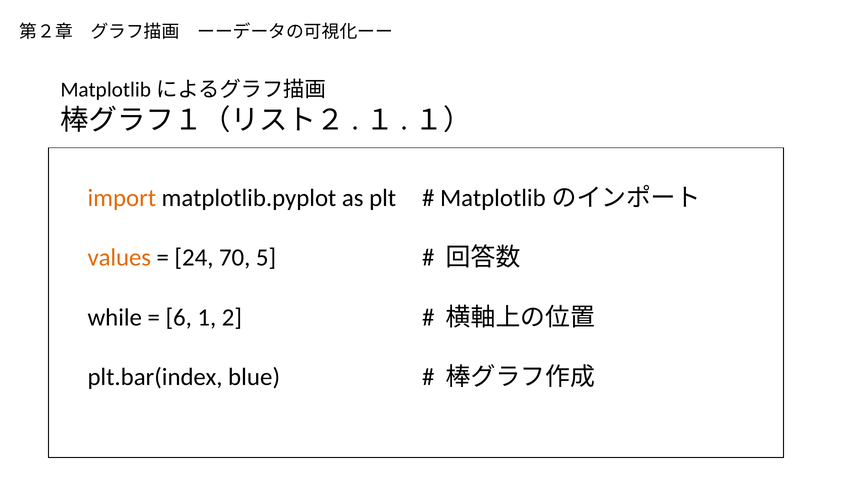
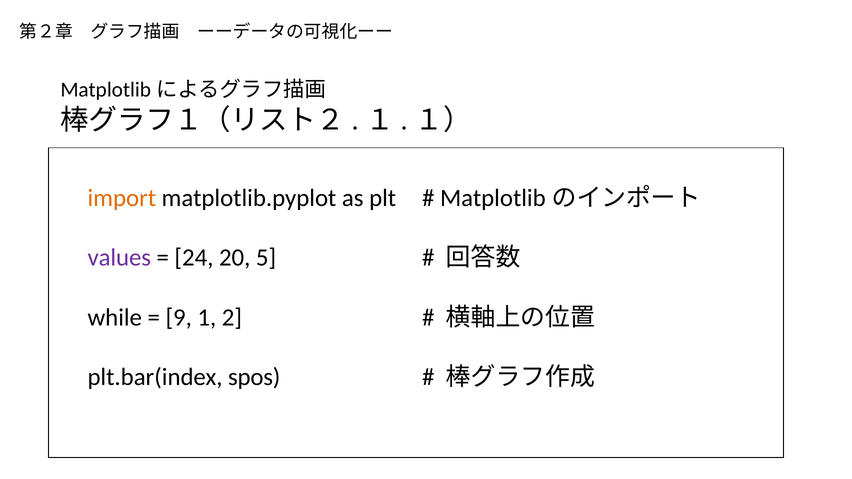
values colour: orange -> purple
70: 70 -> 20
6: 6 -> 9
blue: blue -> spos
